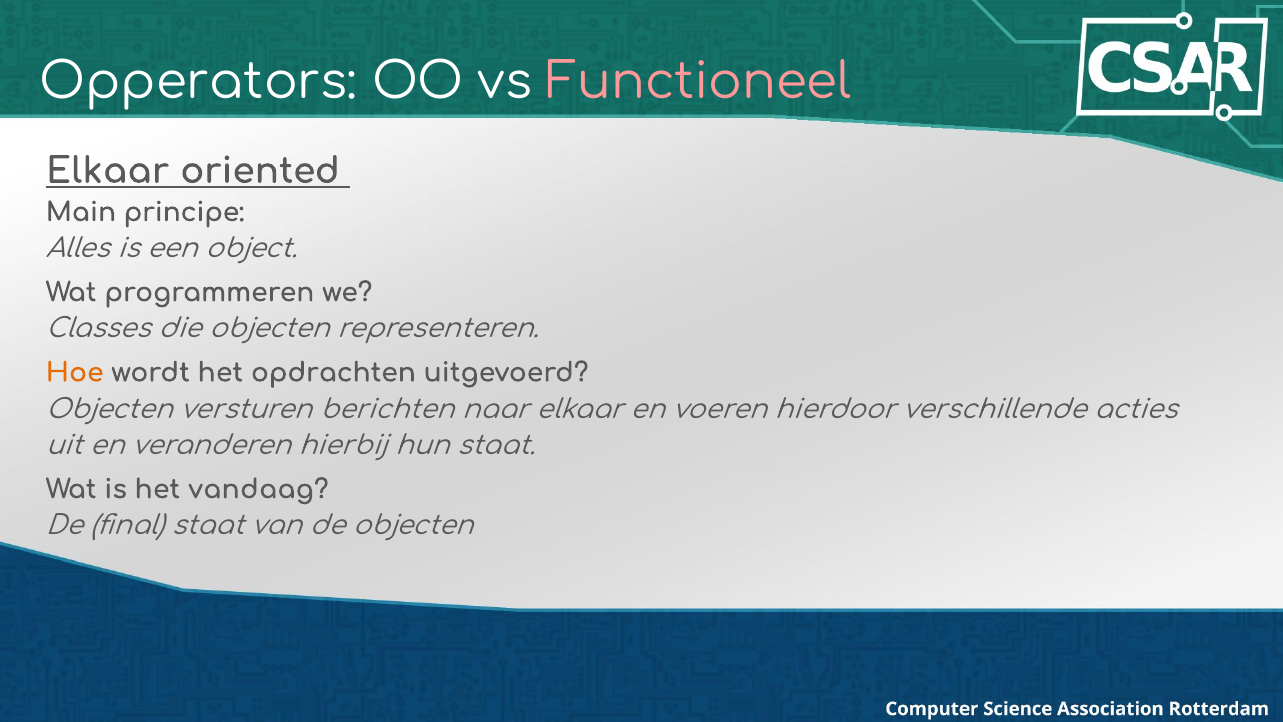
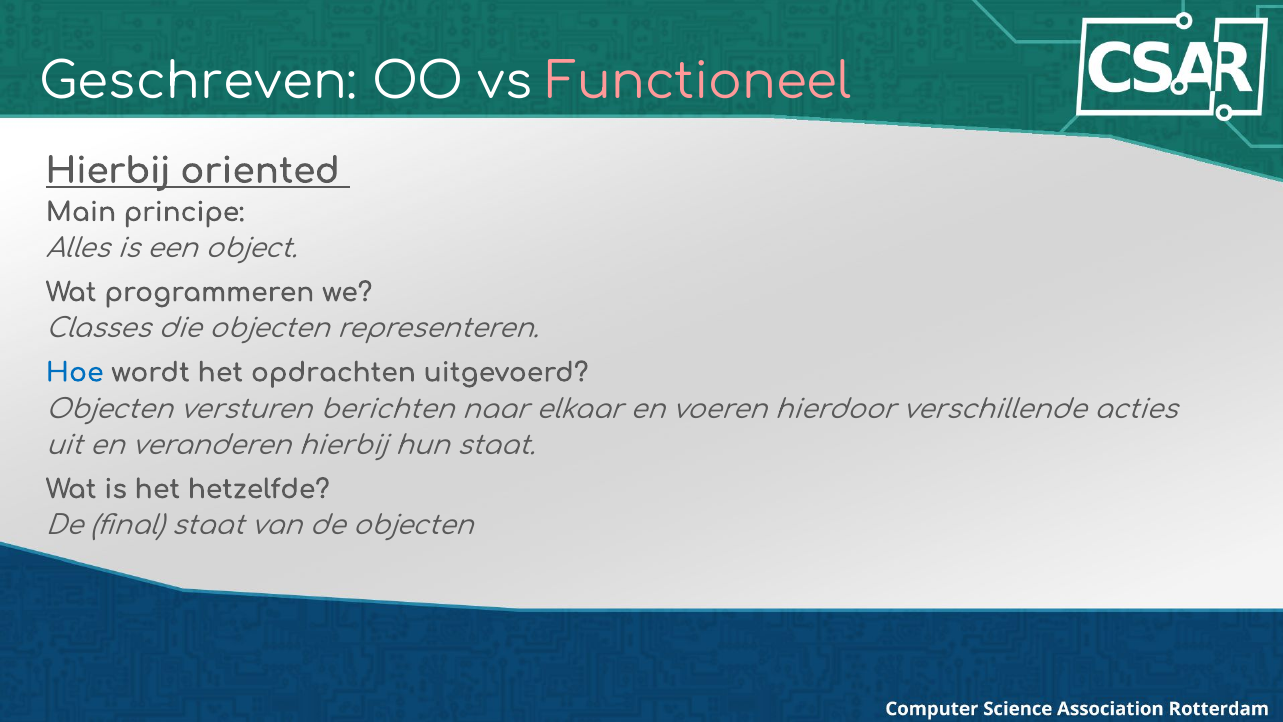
Opperators: Opperators -> Geschreven
Elkaar at (108, 171): Elkaar -> Hierbij
Hoe colour: orange -> blue
vandaag: vandaag -> hetzelfde
